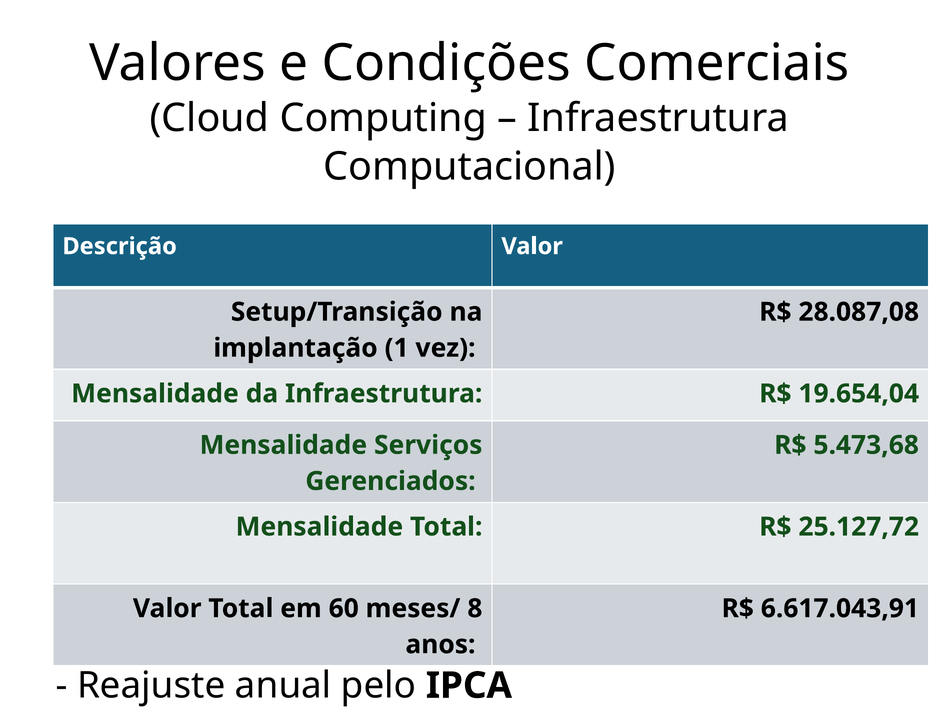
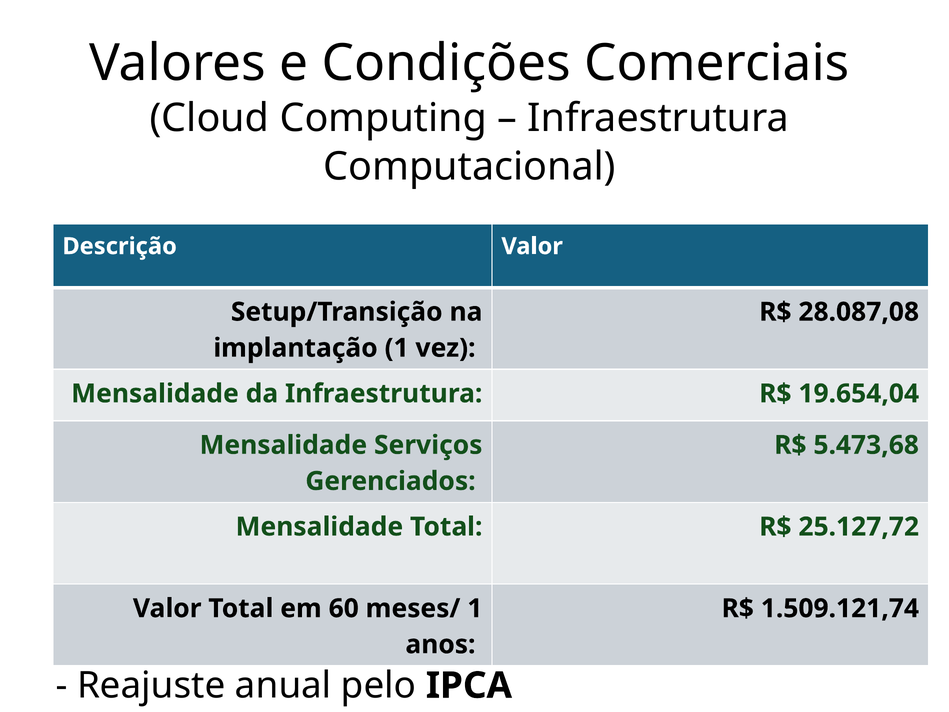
meses/ 8: 8 -> 1
6.617.043,91: 6.617.043,91 -> 1.509.121,74
